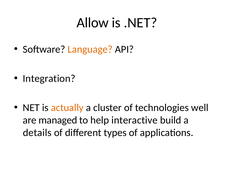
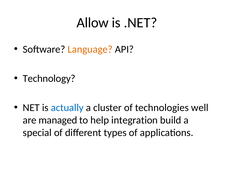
Integration: Integration -> Technology
actually colour: orange -> blue
interactive: interactive -> integration
details: details -> special
